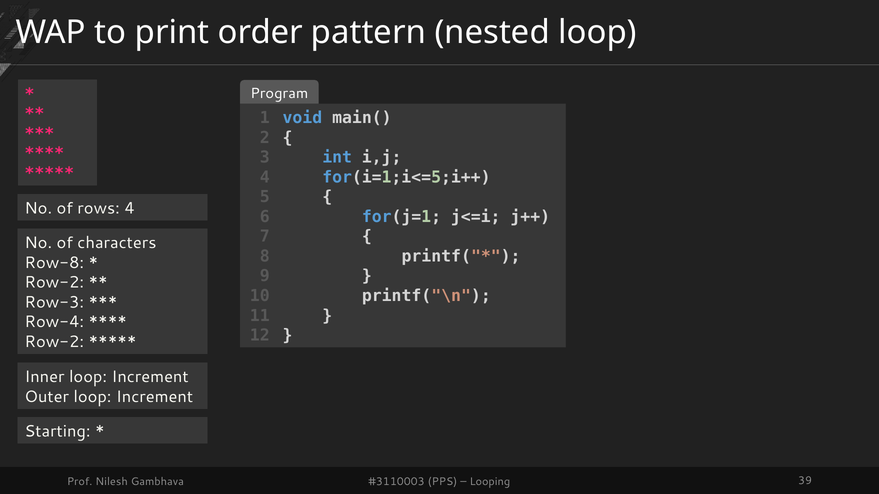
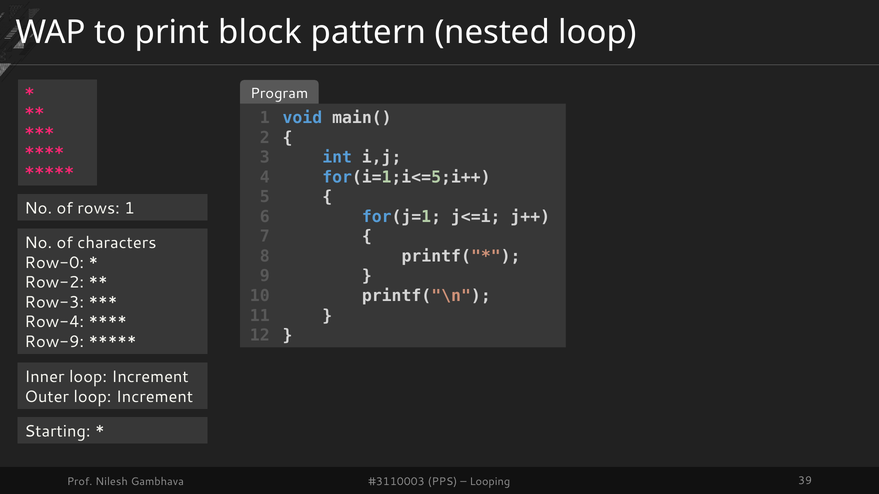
order: order -> block
rows 4: 4 -> 1
Row-8: Row-8 -> Row-0
Row-2 at (54, 342): Row-2 -> Row-9
